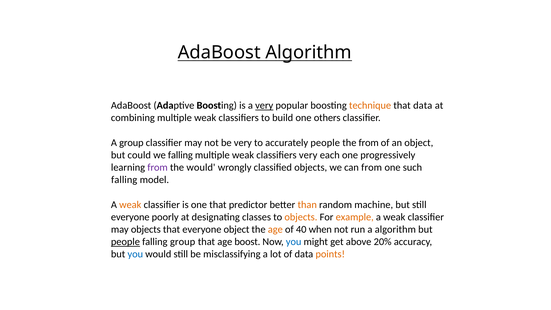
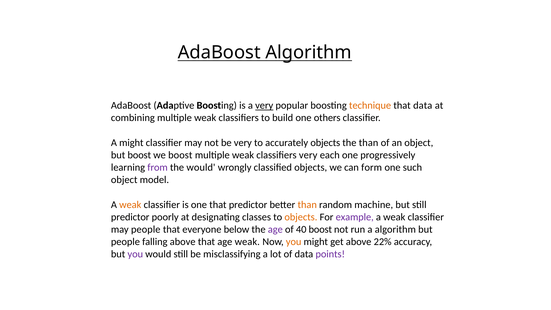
A group: group -> might
accurately people: people -> objects
the from: from -> than
but could: could -> boost
we falling: falling -> boost
can from: from -> form
falling at (124, 180): falling -> object
everyone at (130, 217): everyone -> predictor
example colour: orange -> purple
may objects: objects -> people
everyone object: object -> below
age at (275, 229) colour: orange -> purple
40 when: when -> boost
people at (125, 242) underline: present -> none
falling group: group -> above
age boost: boost -> weak
you at (294, 242) colour: blue -> orange
20%: 20% -> 22%
you at (135, 254) colour: blue -> purple
points colour: orange -> purple
